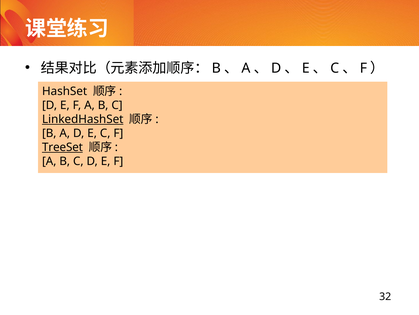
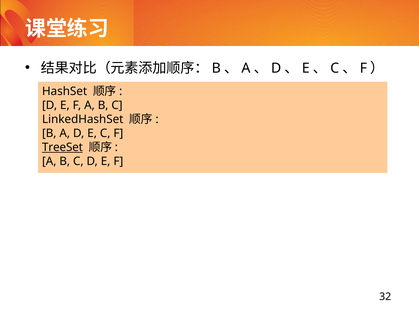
LinkedHashSet underline: present -> none
